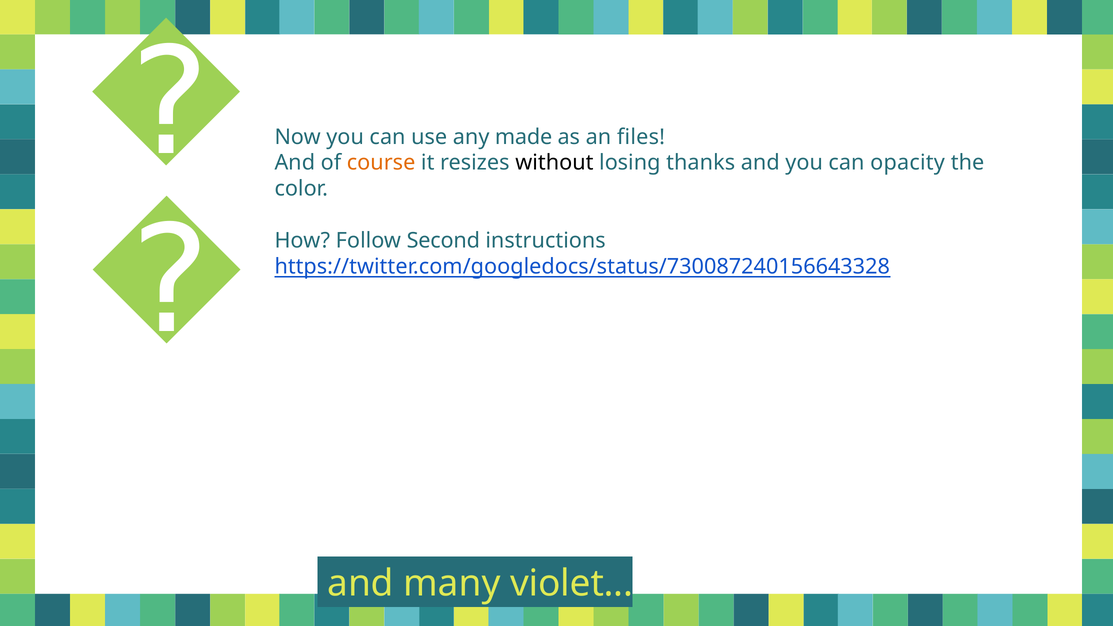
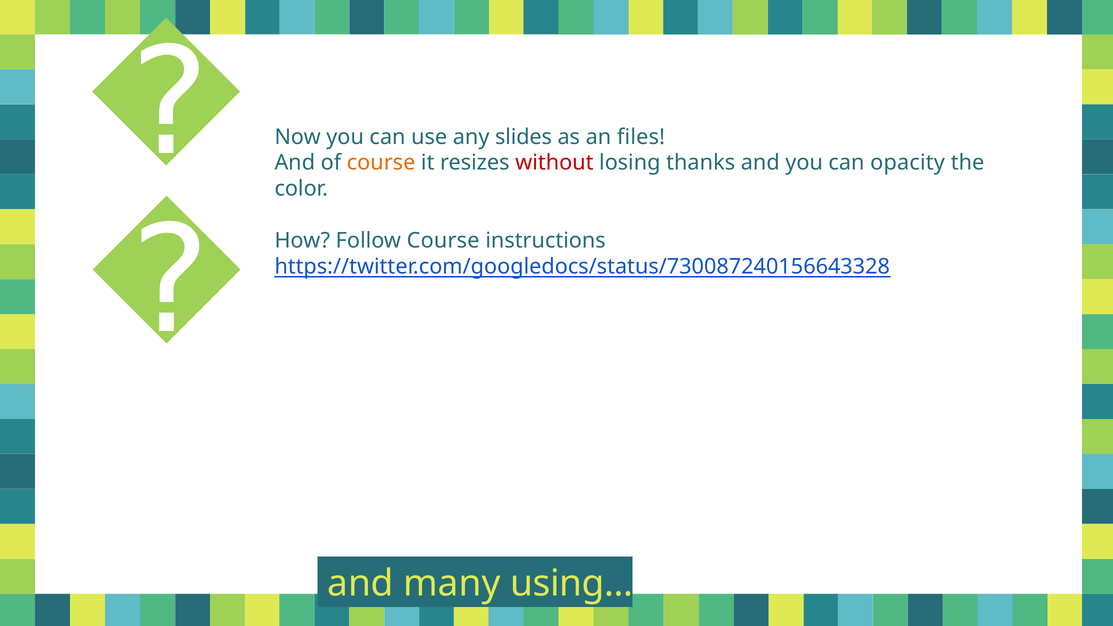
made: made -> slides
without colour: black -> red
Follow Second: Second -> Course
violet: violet -> using
